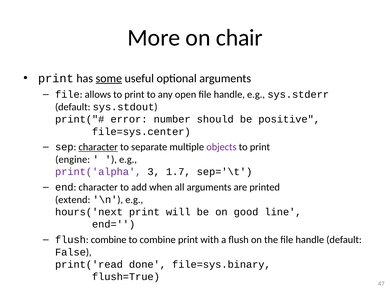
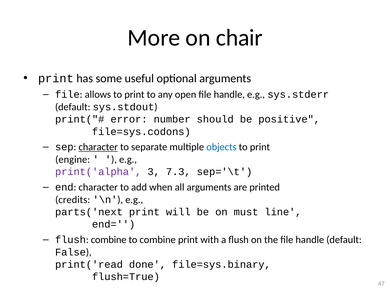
some underline: present -> none
file=sys.center: file=sys.center -> file=sys.codons
objects colour: purple -> blue
1.7: 1.7 -> 7.3
extend: extend -> credits
hours('next: hours('next -> parts('next
good: good -> must
